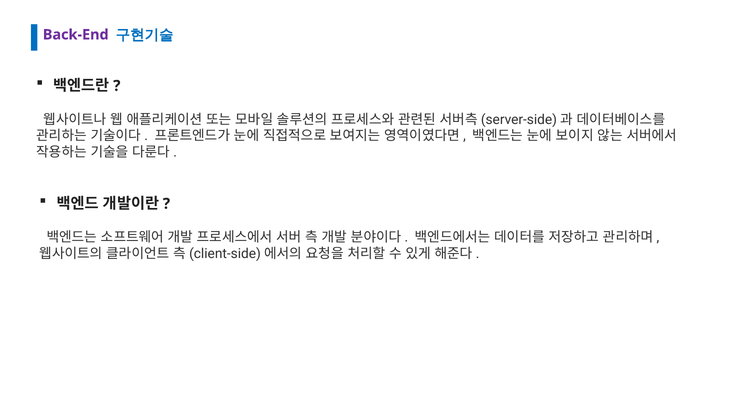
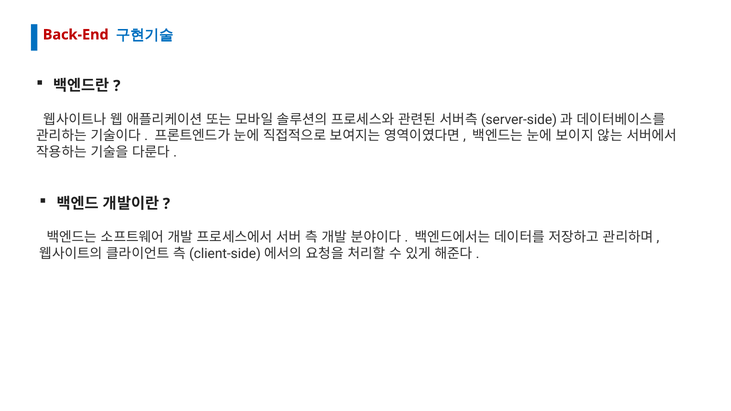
Back-End colour: purple -> red
